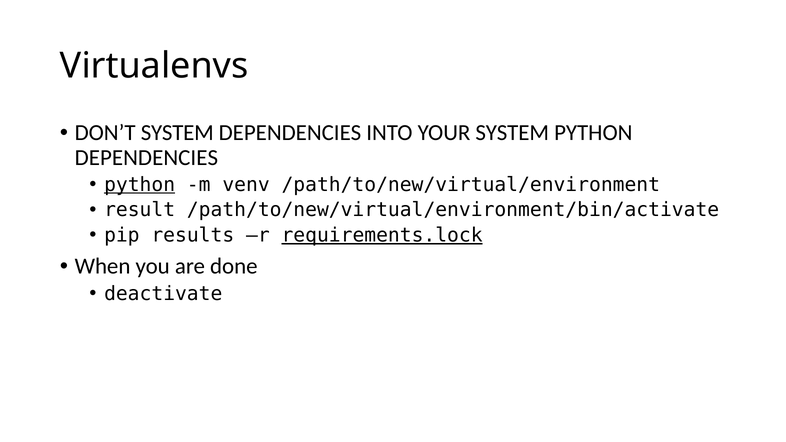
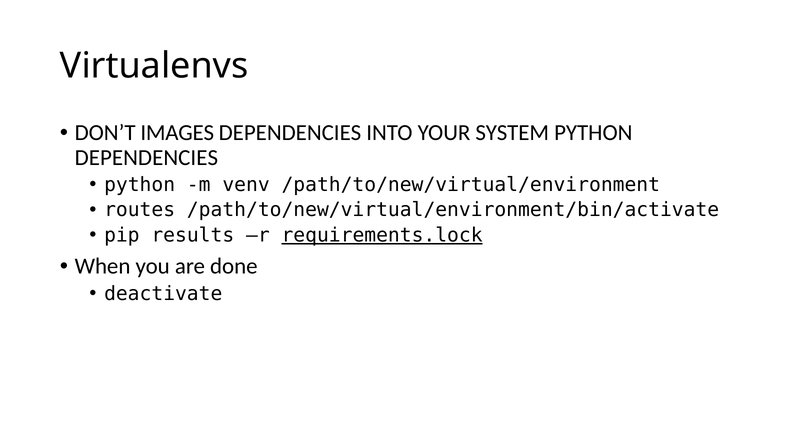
DON’T SYSTEM: SYSTEM -> IMAGES
python at (140, 185) underline: present -> none
result: result -> routes
